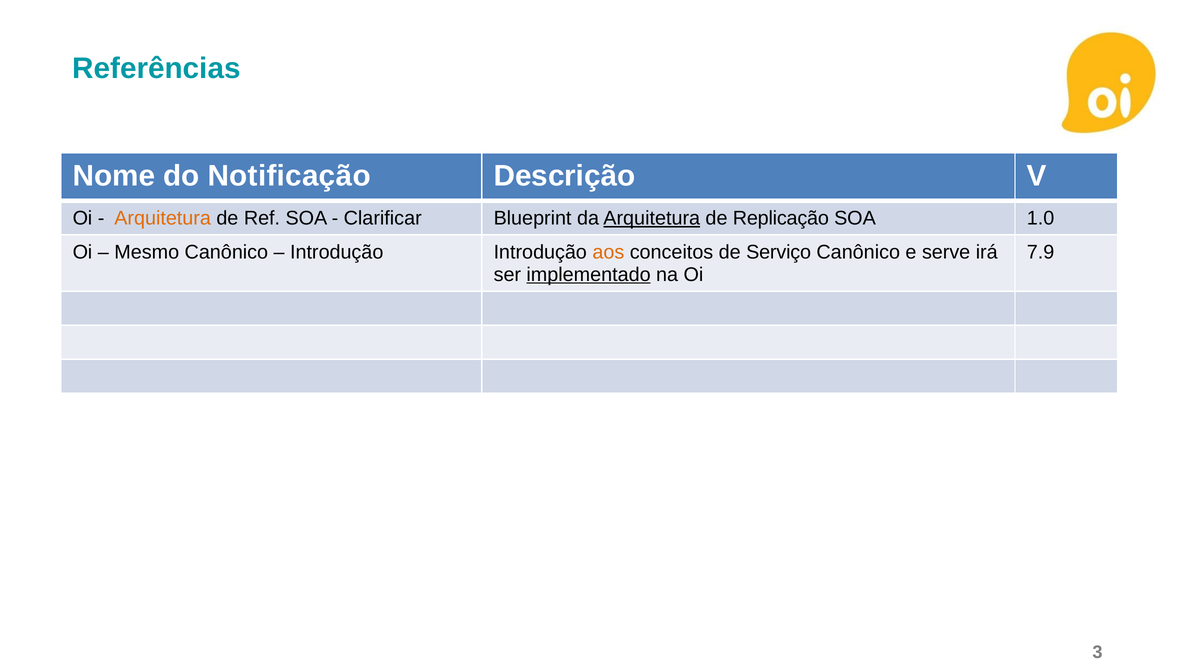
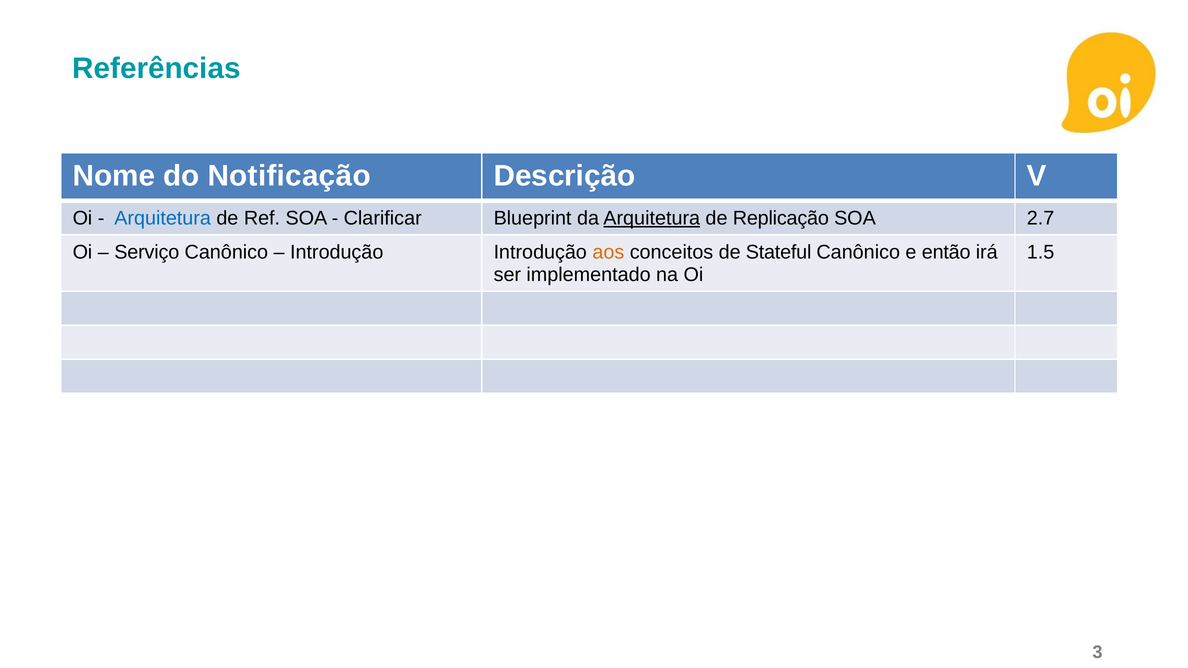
Arquitetura at (163, 218) colour: orange -> blue
1.0: 1.0 -> 2.7
Mesmo: Mesmo -> Serviço
Serviço: Serviço -> Stateful
serve: serve -> então
7.9: 7.9 -> 1.5
implementado underline: present -> none
